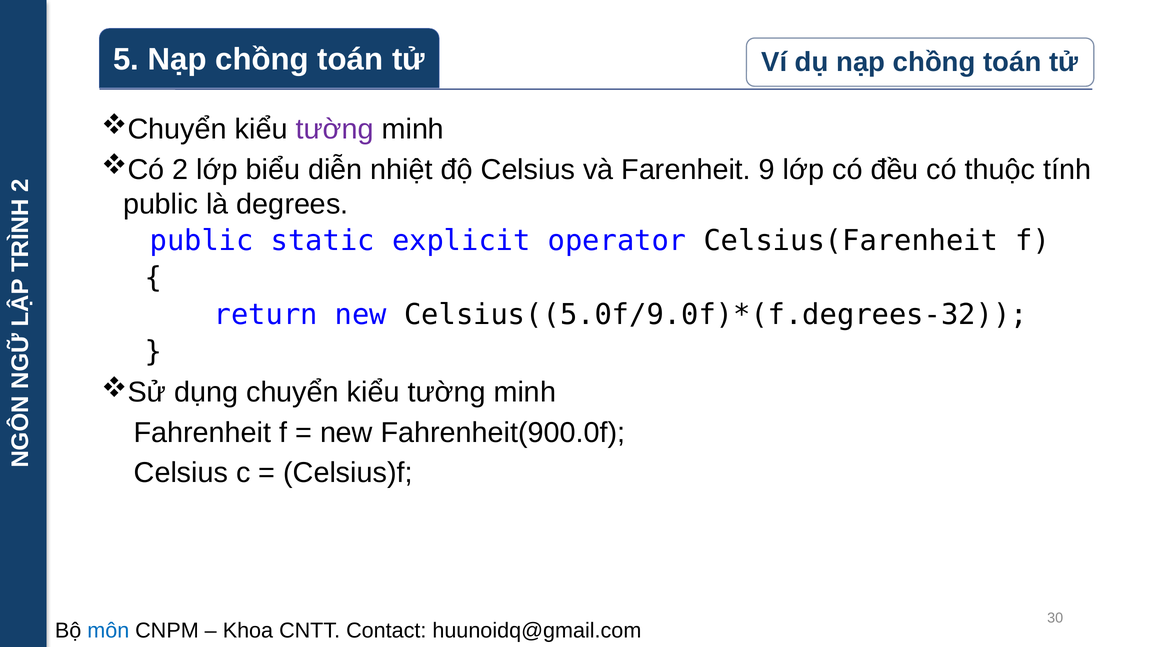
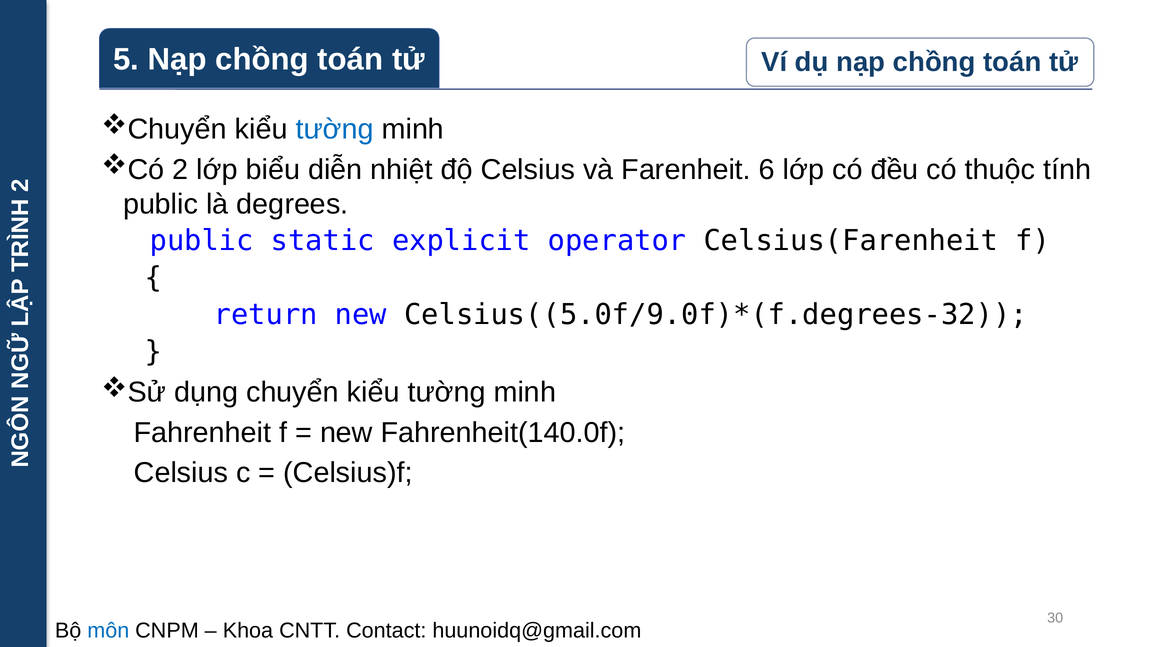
tường at (335, 129) colour: purple -> blue
9: 9 -> 6
Fahrenheit(900.0f: Fahrenheit(900.0f -> Fahrenheit(140.0f
